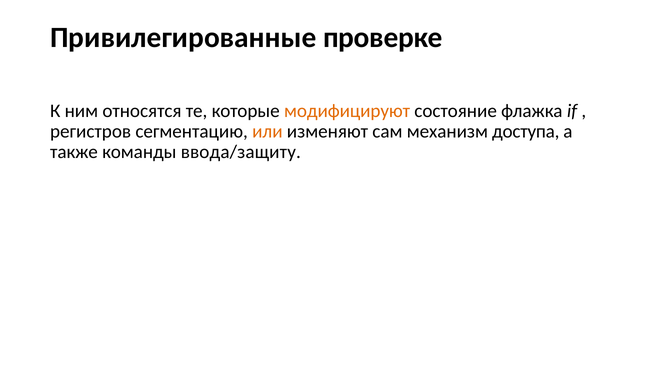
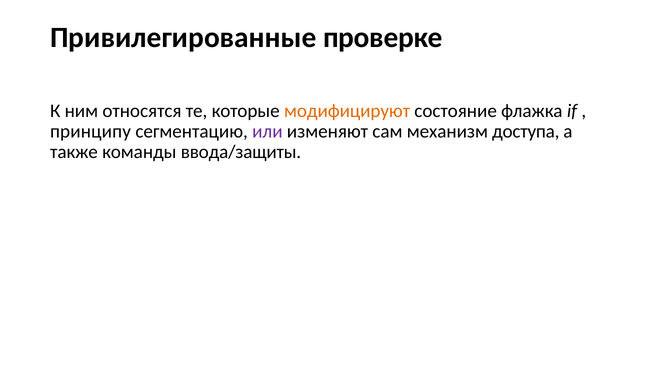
регистров: регистров -> принципу
или colour: orange -> purple
ввода/защиту: ввода/защиту -> ввода/защиты
